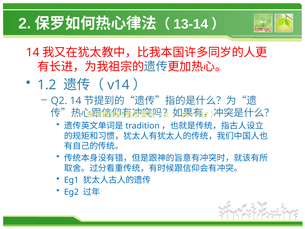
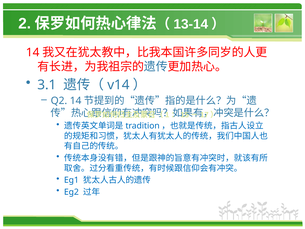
1.2: 1.2 -> 3.1
